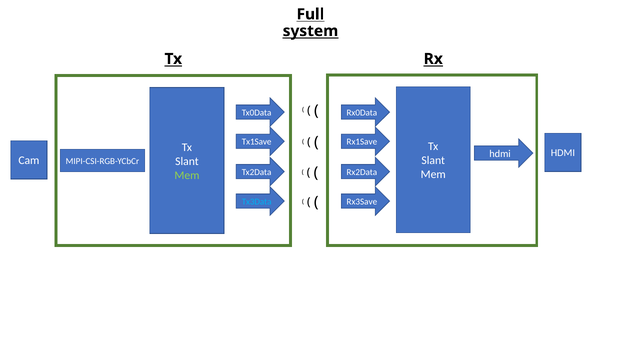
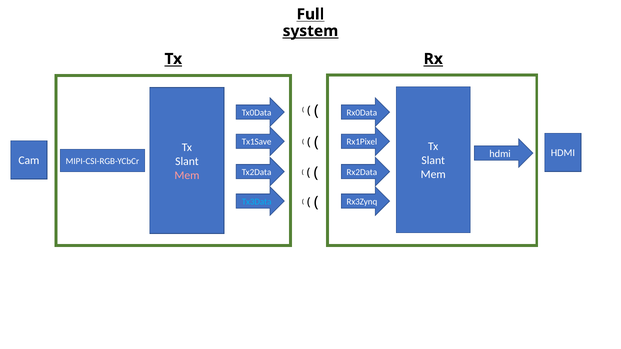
Rx1Save: Rx1Save -> Rx1Pixel
Mem at (187, 175) colour: light green -> pink
Rx3Save: Rx3Save -> Rx3Zynq
